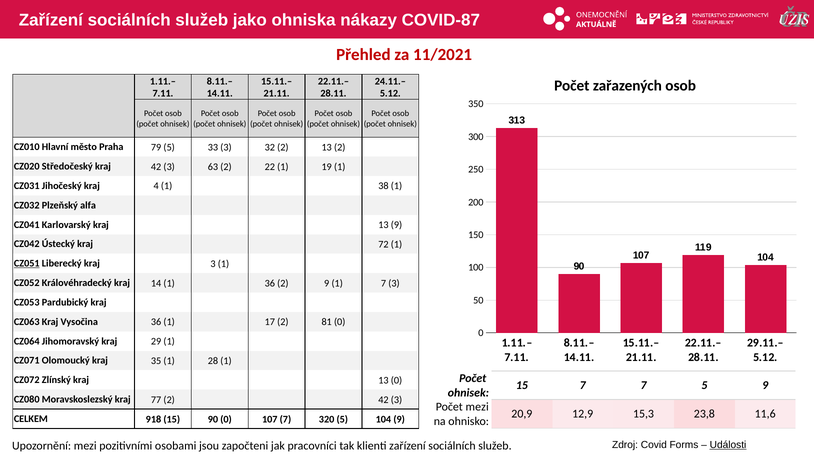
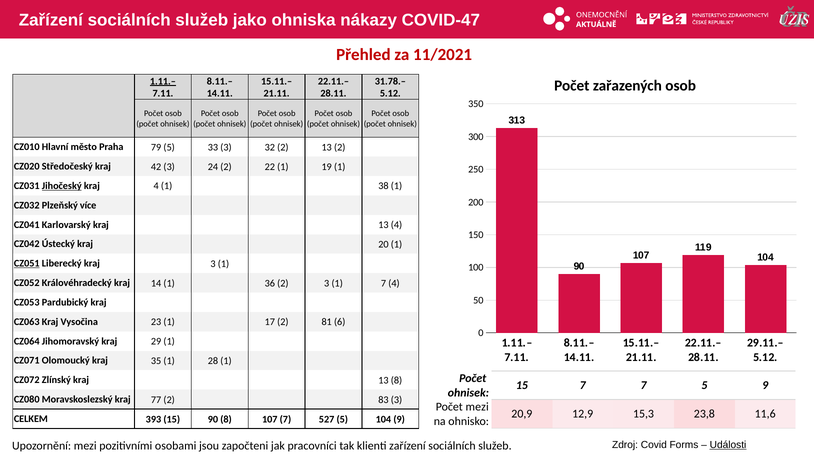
COVID-87: COVID-87 -> COVID-47
1.11.– at (163, 81) underline: none -> present
24.11.–: 24.11.– -> 31.78.–
63: 63 -> 24
Jihočeský underline: none -> present
alfa: alfa -> více
13 9: 9 -> 4
72: 72 -> 20
2 9: 9 -> 3
7 3: 3 -> 4
Vysočina 36: 36 -> 23
81 0: 0 -> 6
13 0: 0 -> 8
2 42: 42 -> 83
918: 918 -> 393
90 0: 0 -> 8
320: 320 -> 527
